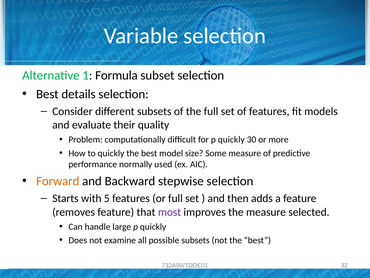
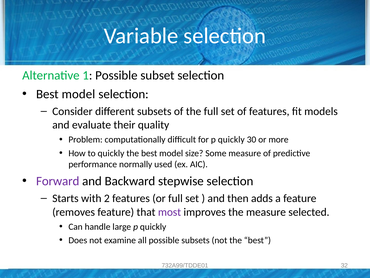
1 Formula: Formula -> Possible
details at (79, 94): details -> model
Forward colour: orange -> purple
5: 5 -> 2
